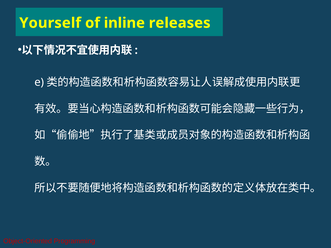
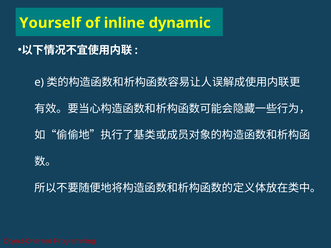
releases: releases -> dynamic
